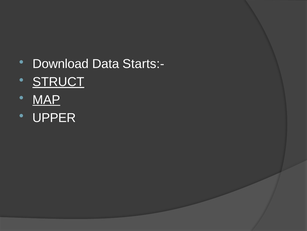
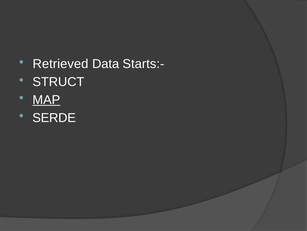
Download: Download -> Retrieved
STRUCT underline: present -> none
UPPER: UPPER -> SERDE
